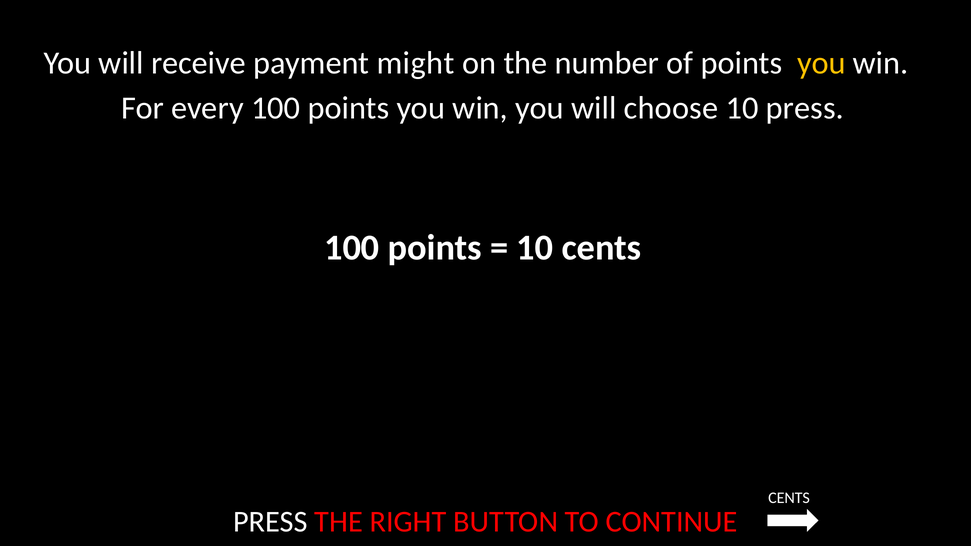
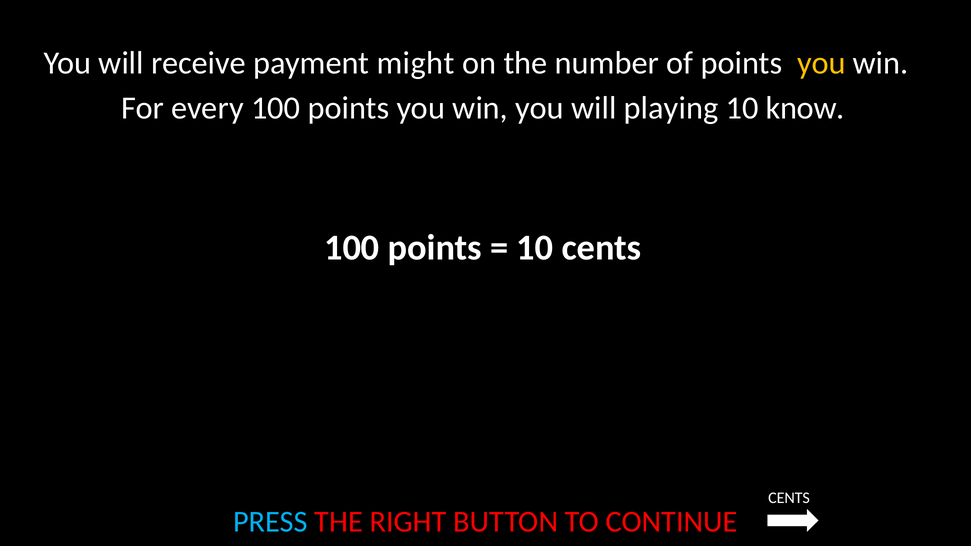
choose: choose -> playing
10 press: press -> know
PRESS at (270, 522) colour: white -> light blue
